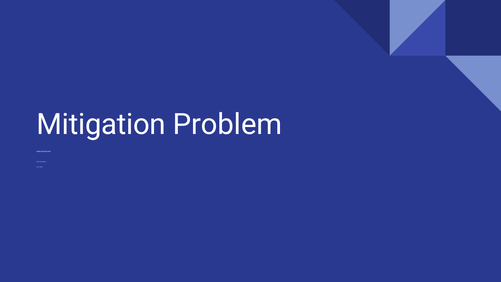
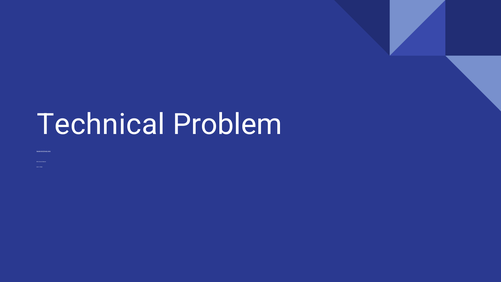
Mitigation: Mitigation -> Technical
